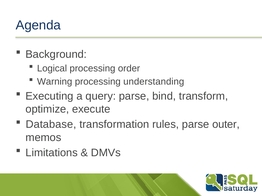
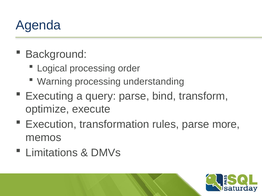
Database: Database -> Execution
outer: outer -> more
